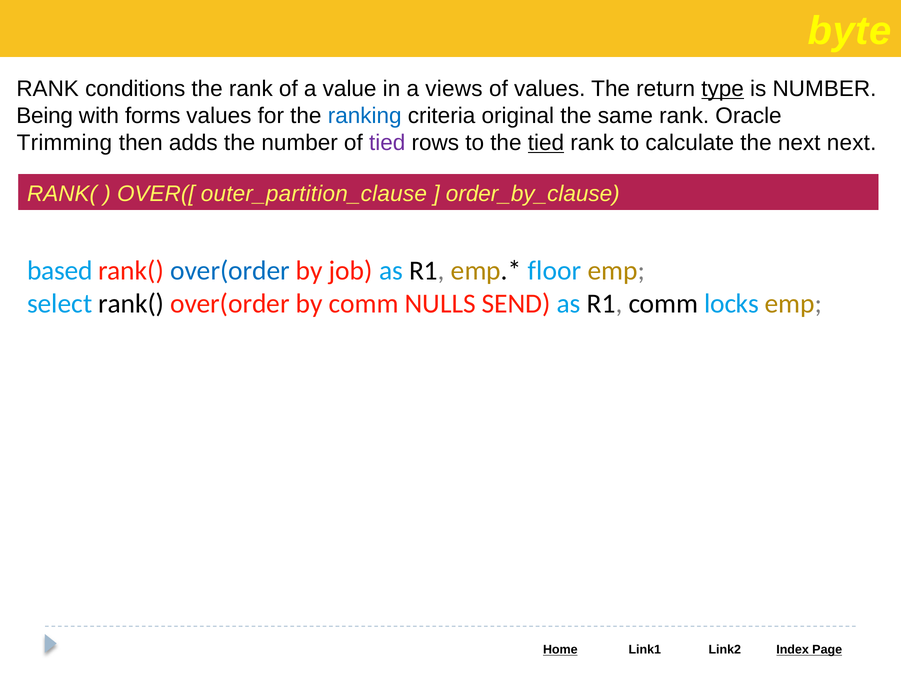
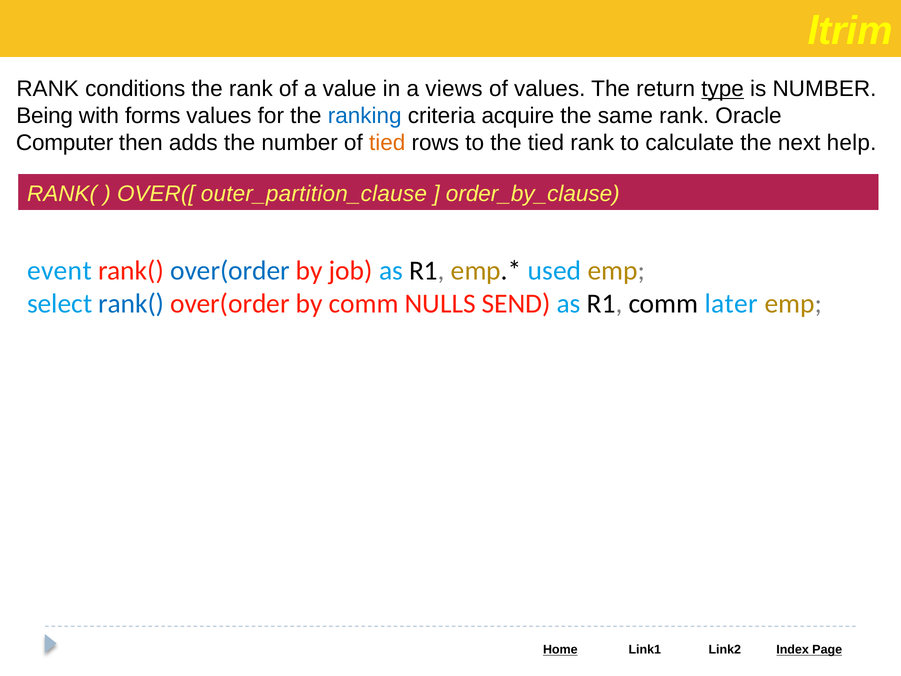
byte: byte -> ltrim
original: original -> acquire
Trimming: Trimming -> Computer
tied at (387, 143) colour: purple -> orange
tied at (546, 143) underline: present -> none
next next: next -> help
based: based -> event
floor: floor -> used
rank( at (131, 304) colour: black -> blue
locks: locks -> later
